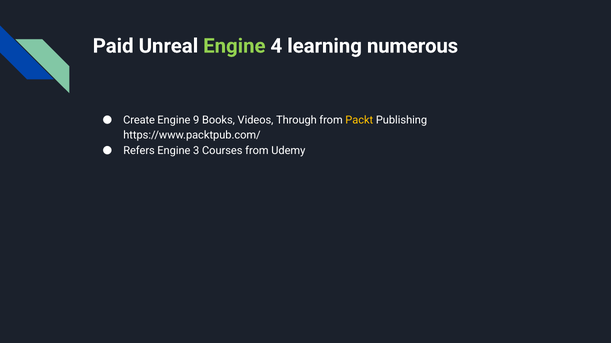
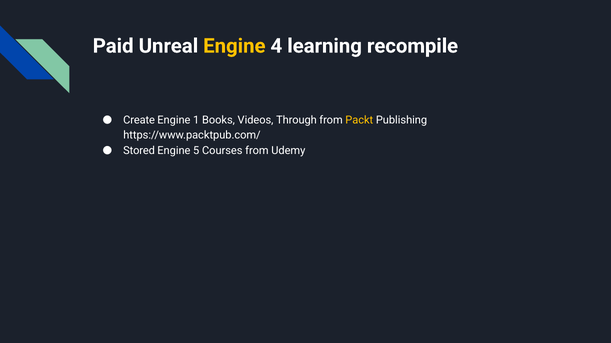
Engine at (234, 46) colour: light green -> yellow
numerous: numerous -> recompile
9: 9 -> 1
Refers: Refers -> Stored
3: 3 -> 5
